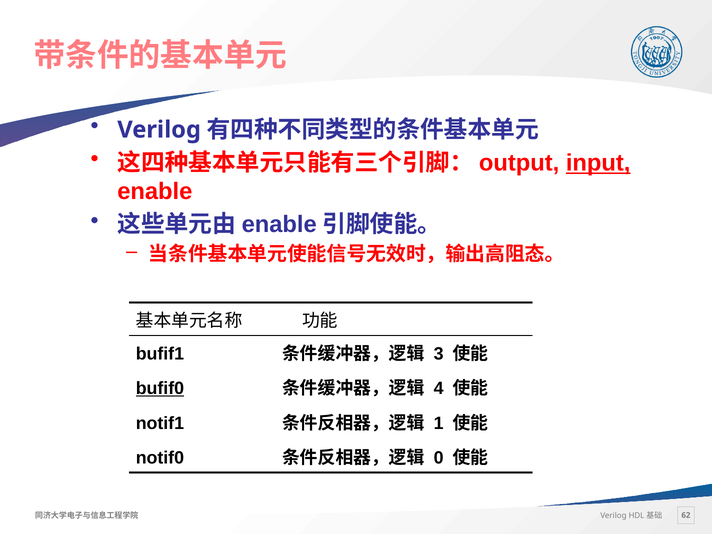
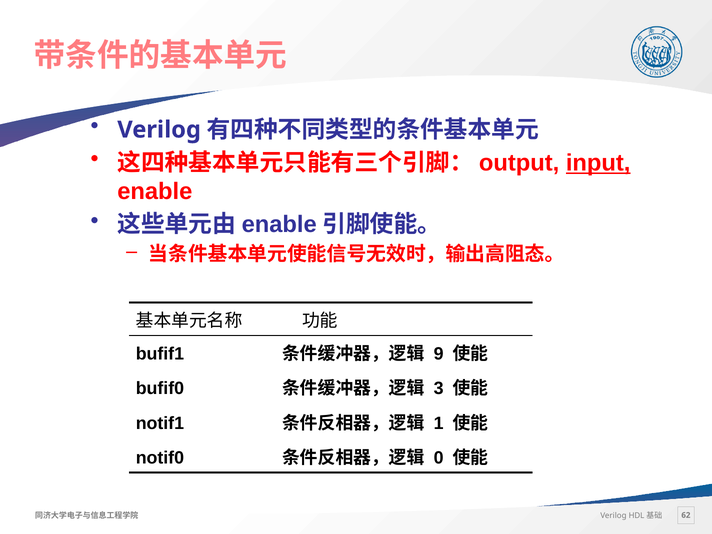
3: 3 -> 9
bufif0 underline: present -> none
4: 4 -> 3
